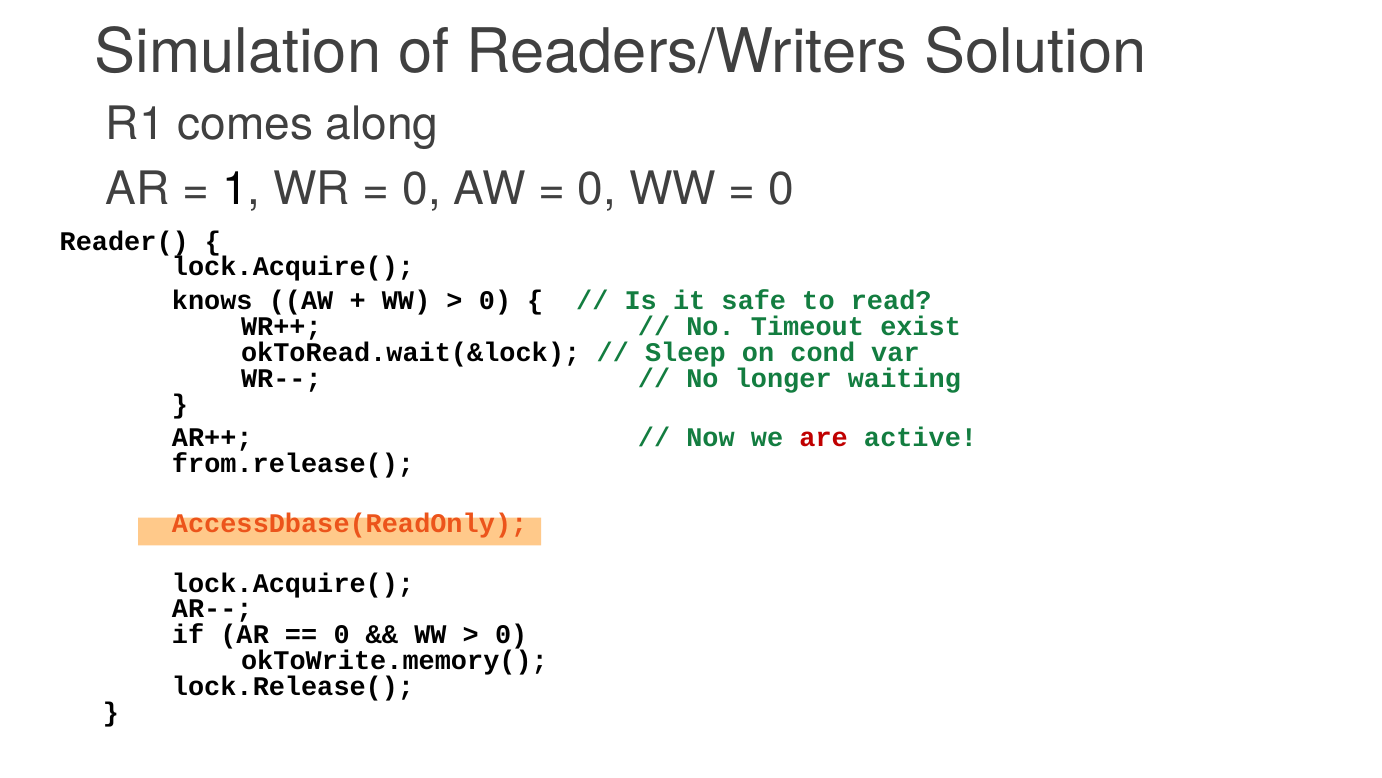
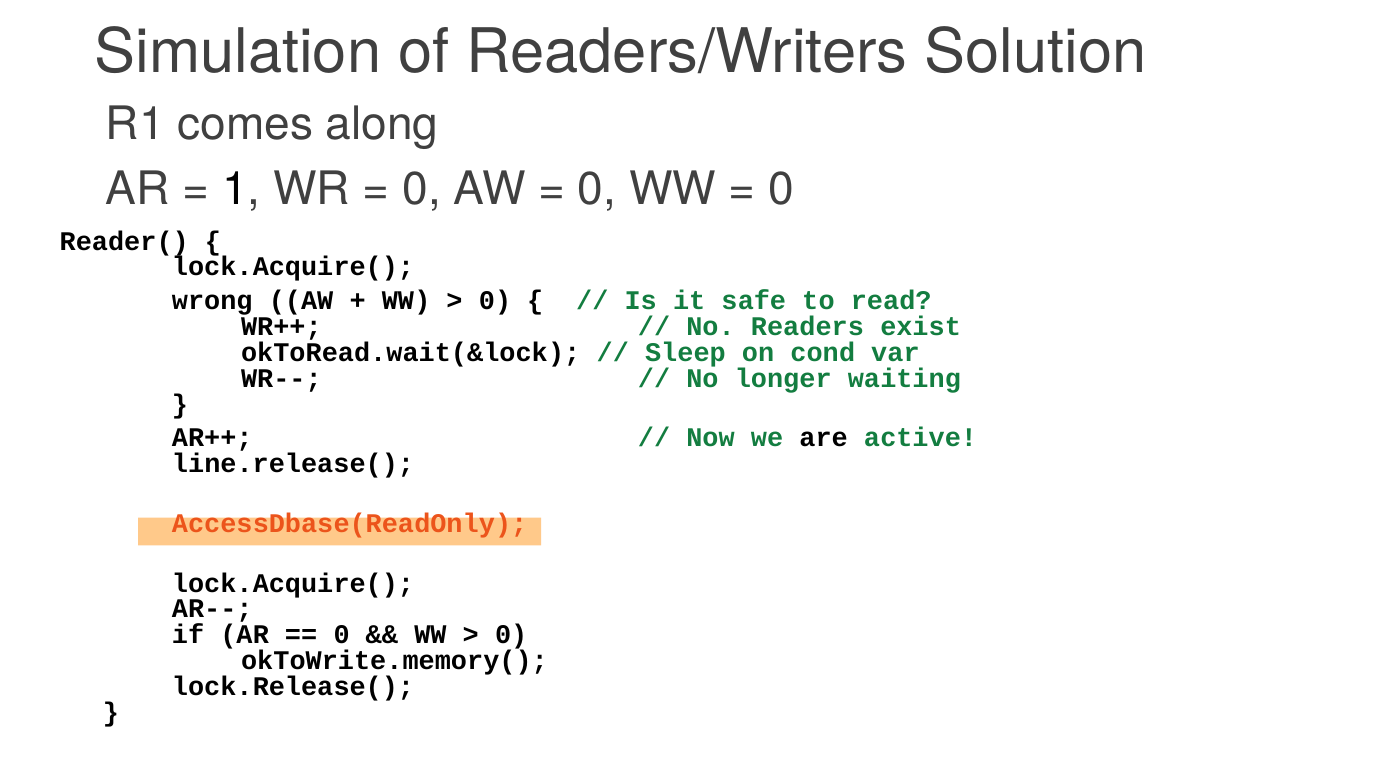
knows: knows -> wrong
Timeout: Timeout -> Readers
are colour: red -> black
from.release(: from.release( -> line.release(
